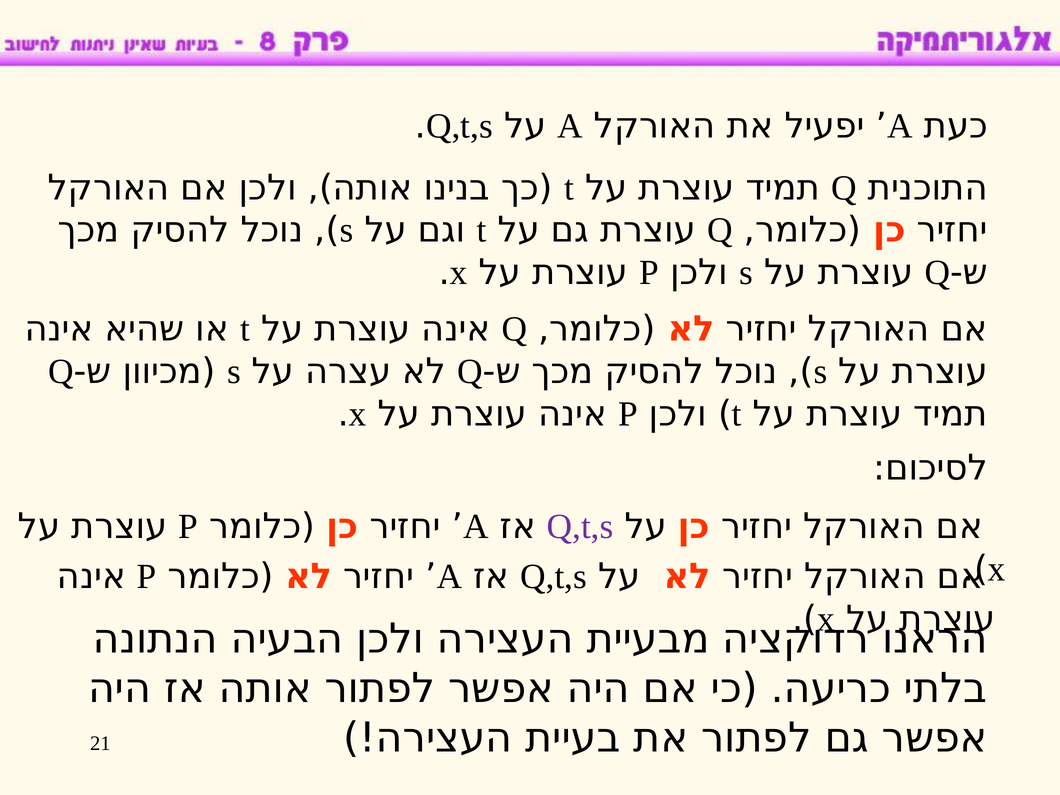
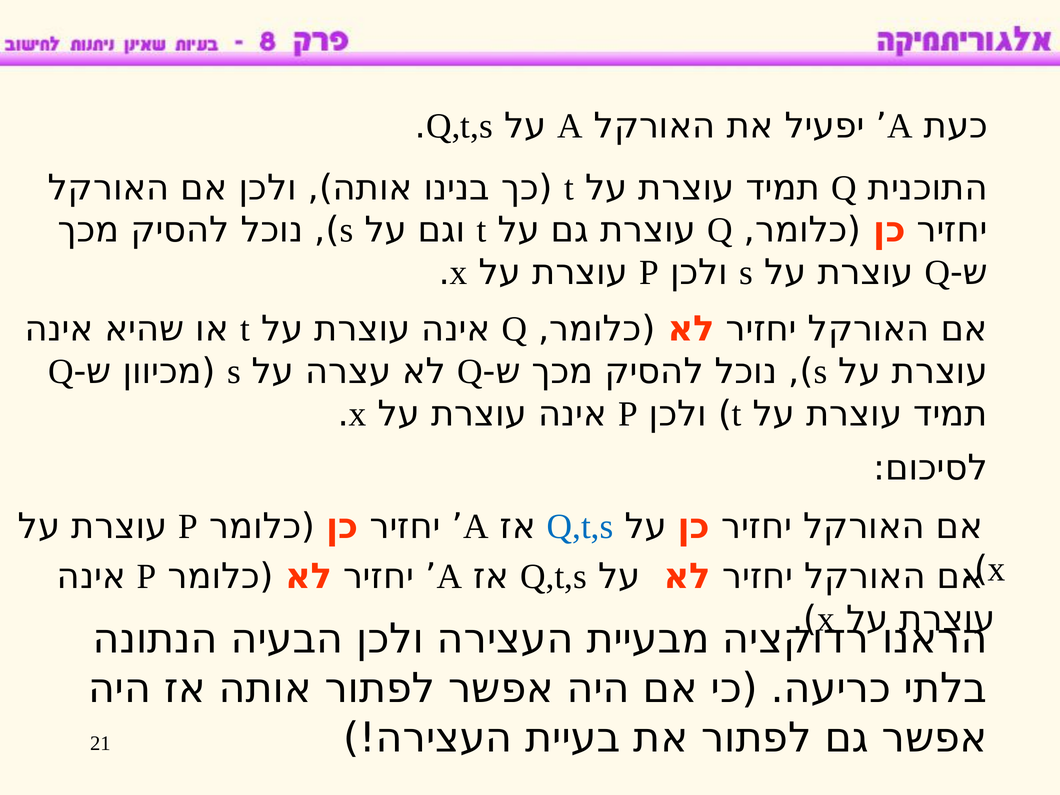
Q,t,s at (580, 526) colour: purple -> blue
